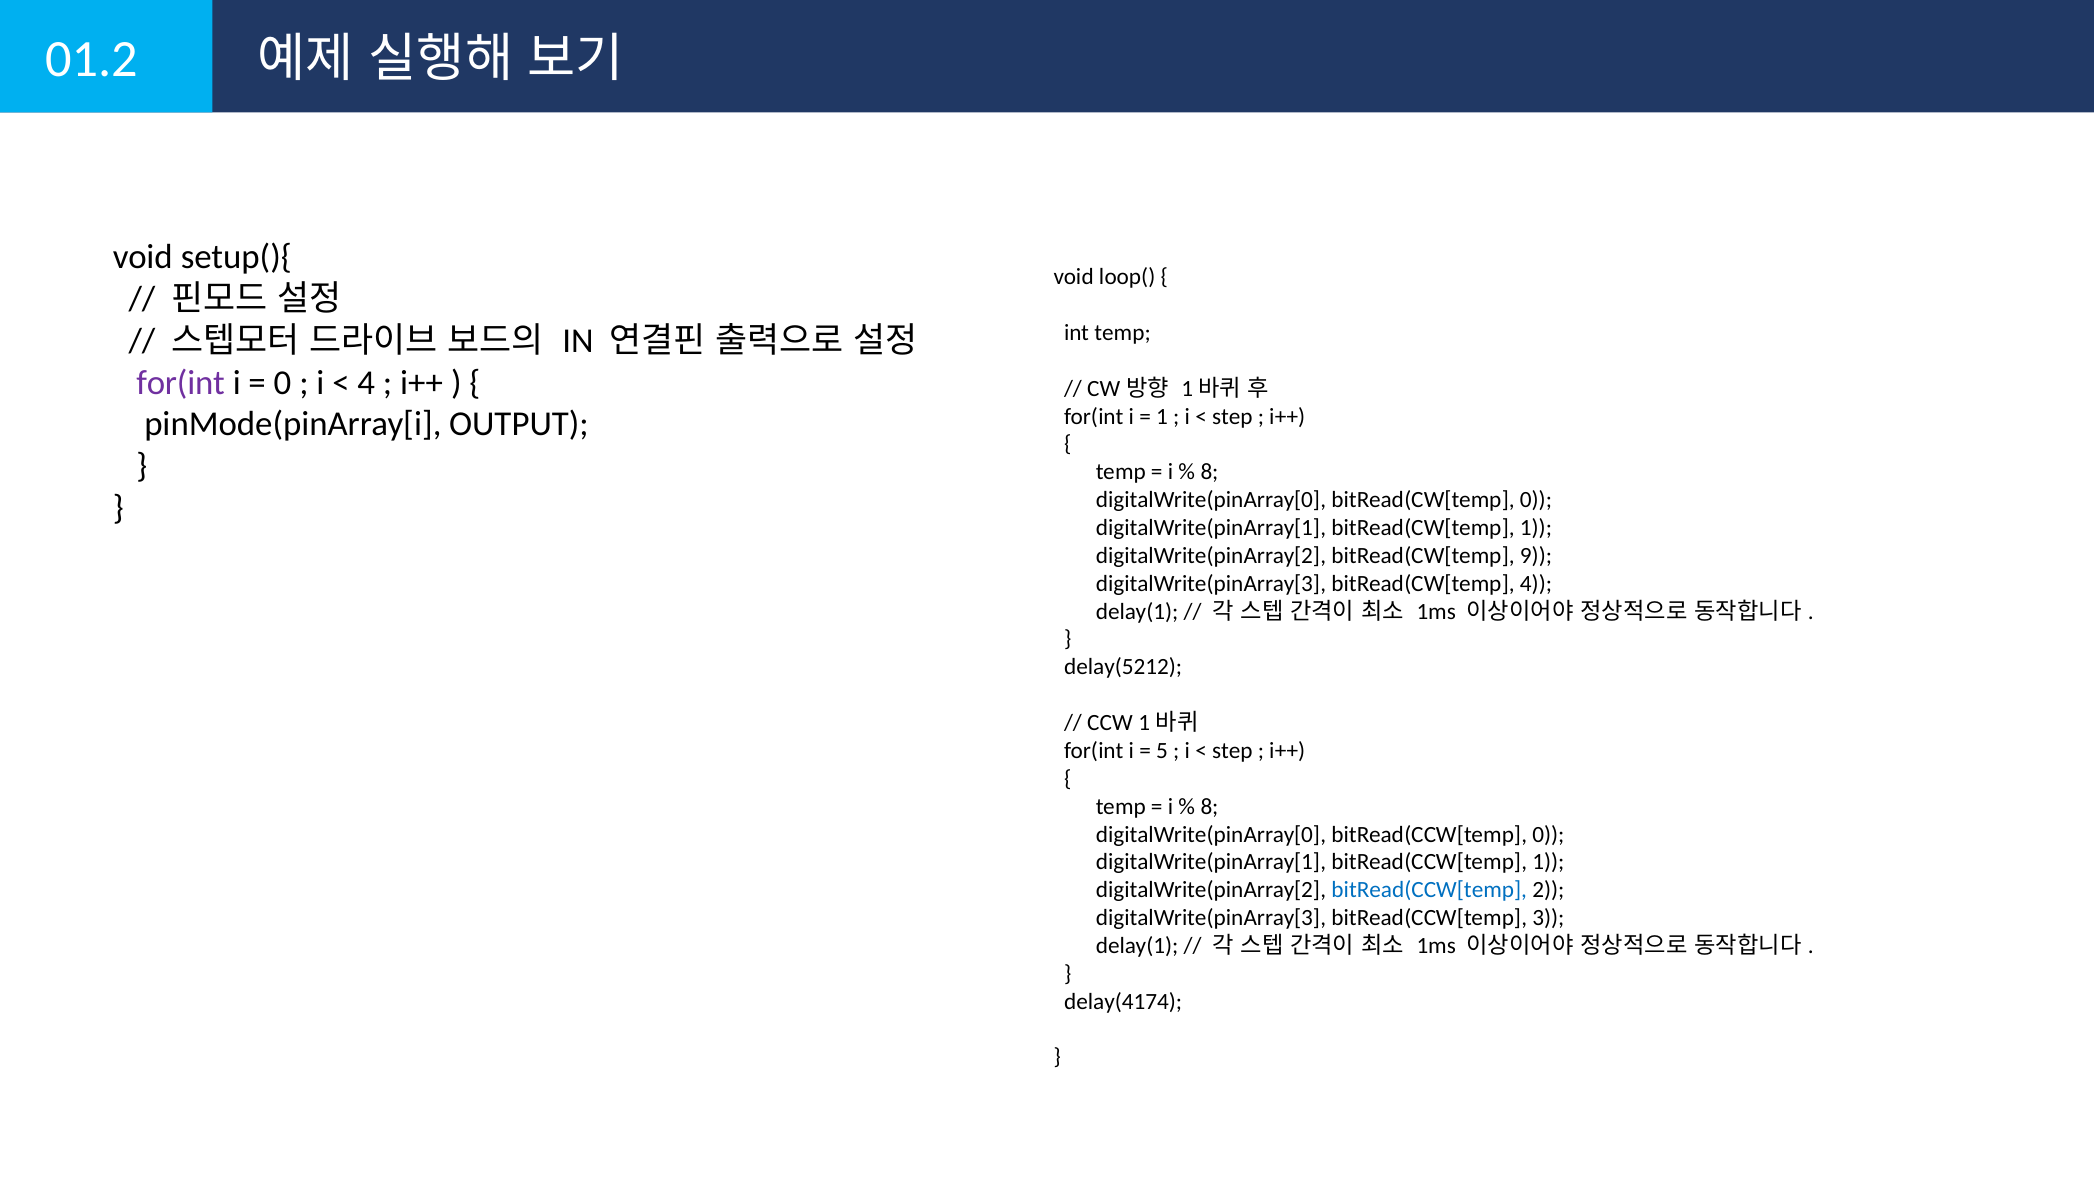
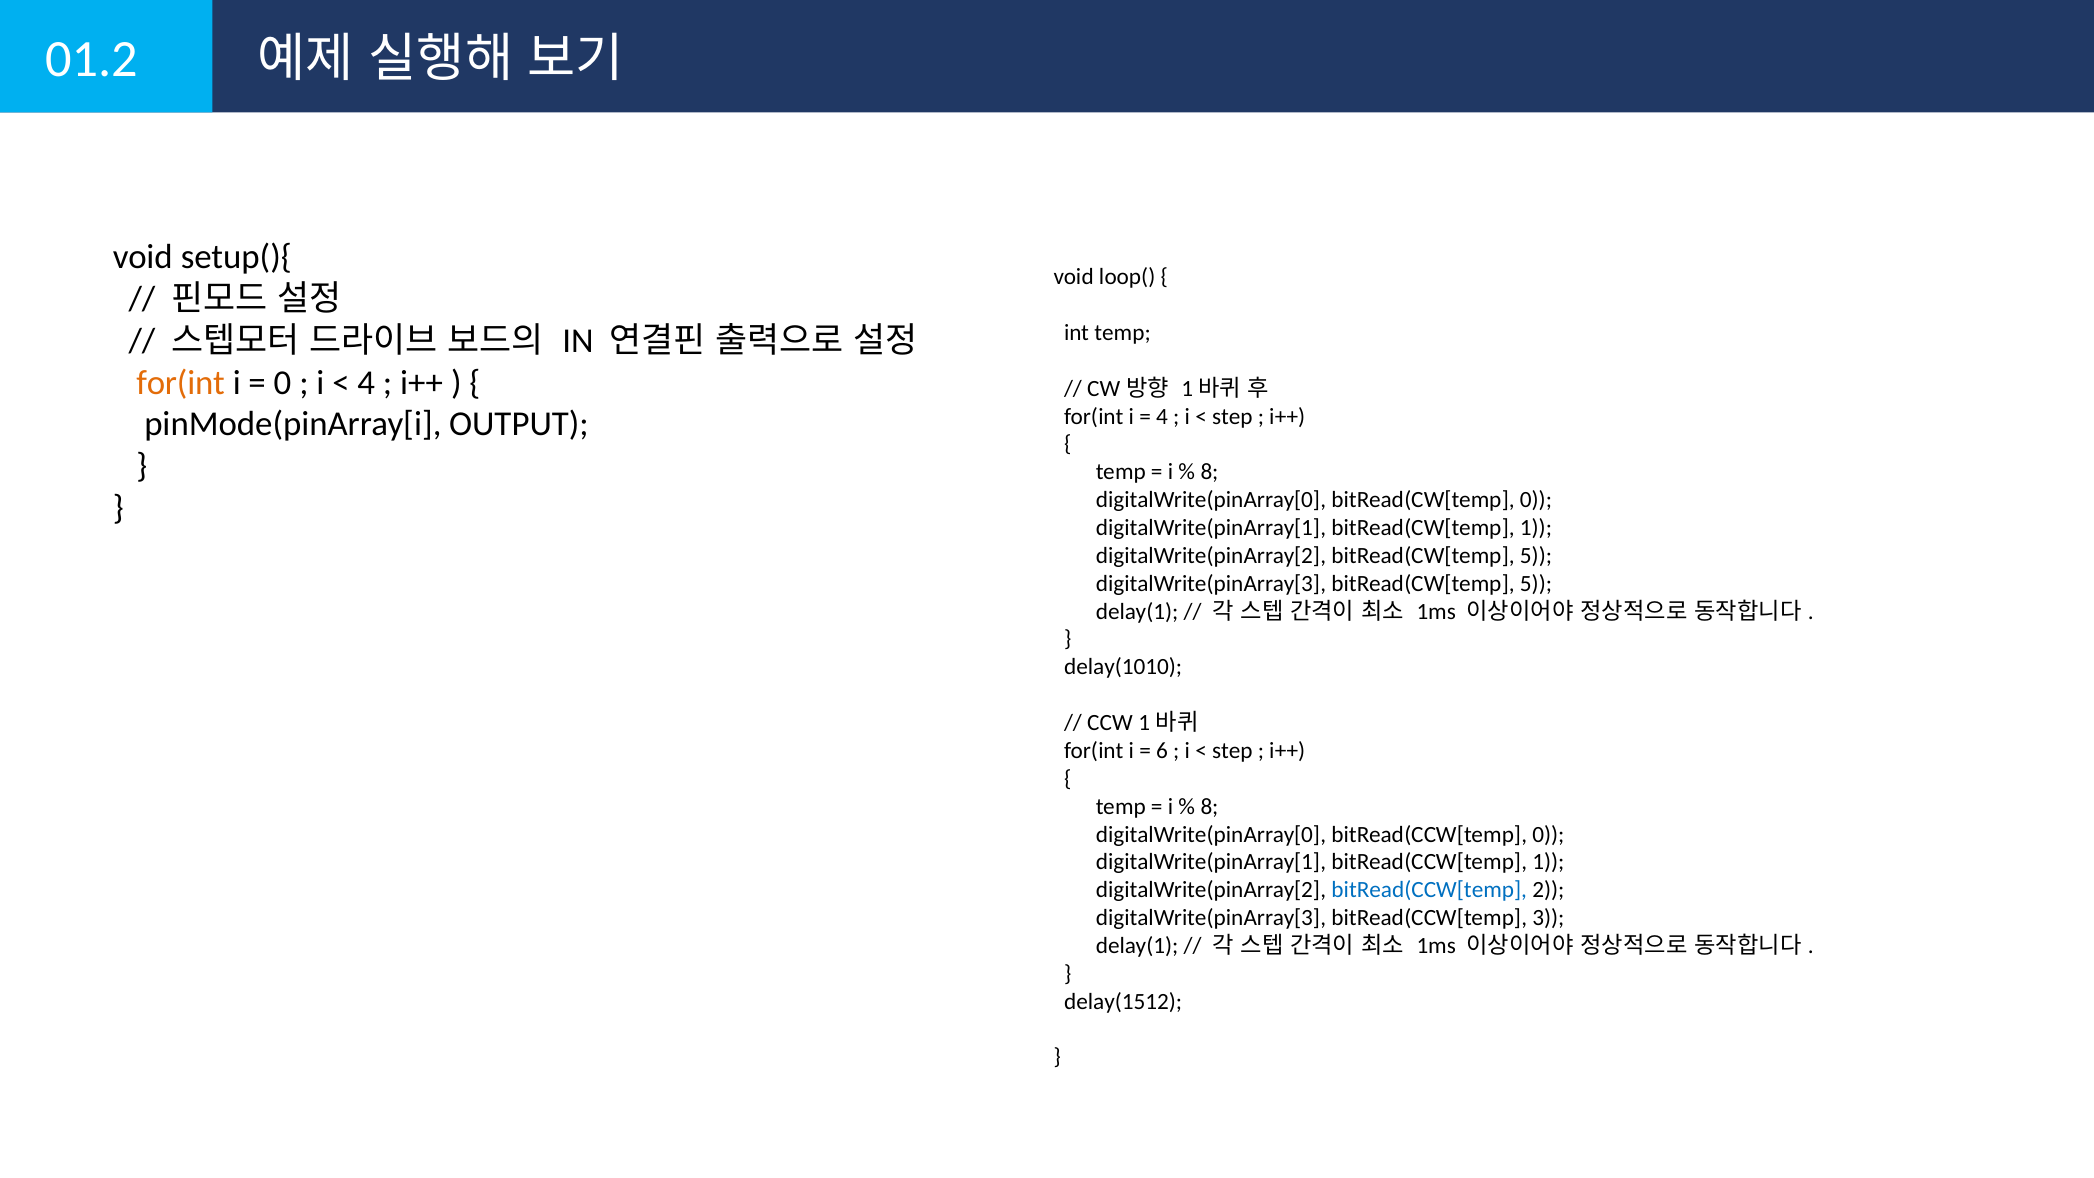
for(int at (181, 383) colour: purple -> orange
1 at (1162, 416): 1 -> 4
digitalWrite(pinArray[2 bitRead(CW[temp 9: 9 -> 5
digitalWrite(pinArray[3 bitRead(CW[temp 4: 4 -> 5
delay(5212: delay(5212 -> delay(1010
5: 5 -> 6
delay(4174: delay(4174 -> delay(1512
